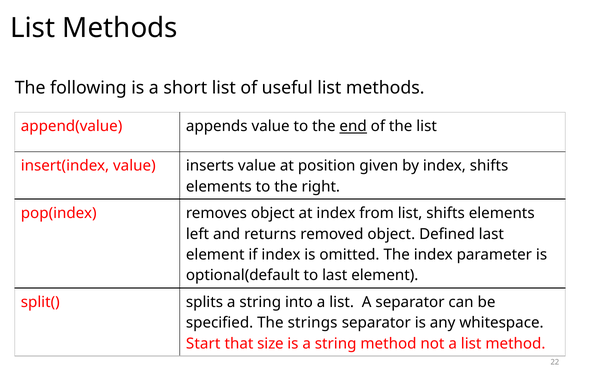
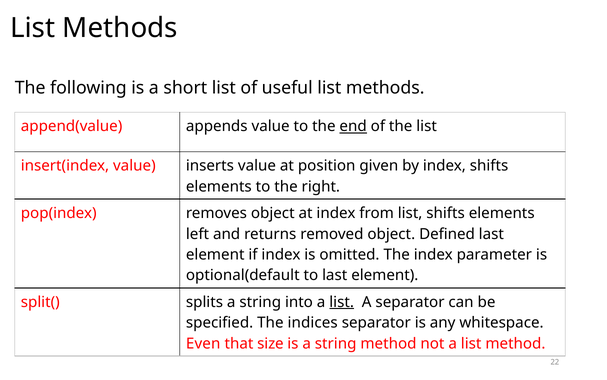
list at (342, 302) underline: none -> present
strings: strings -> indices
Start: Start -> Even
